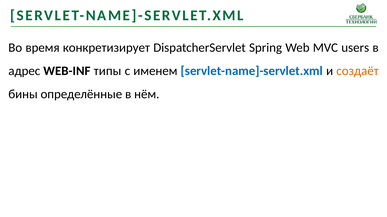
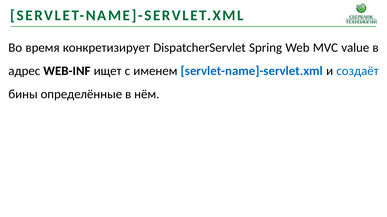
users: users -> value
типы: типы -> ищет
создаёт colour: orange -> blue
